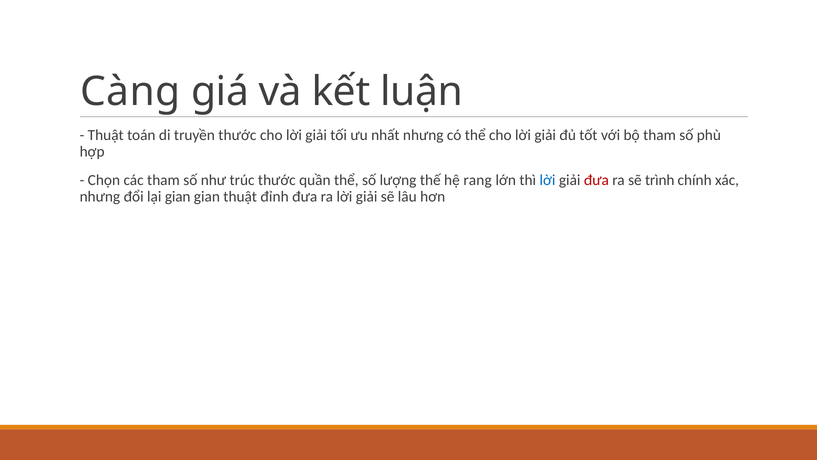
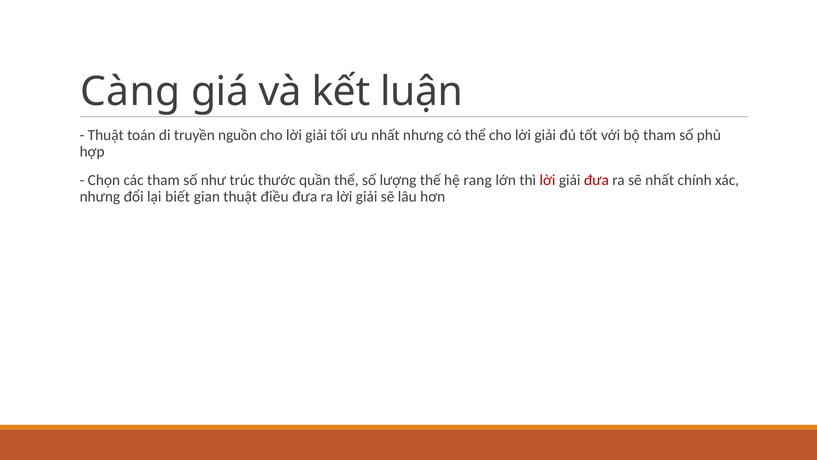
truyền thước: thước -> nguồn
lời at (547, 180) colour: blue -> red
sẽ trình: trình -> nhất
lại gian: gian -> biết
đỉnh: đỉnh -> điều
